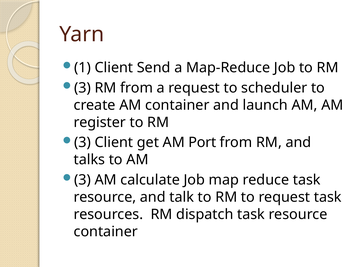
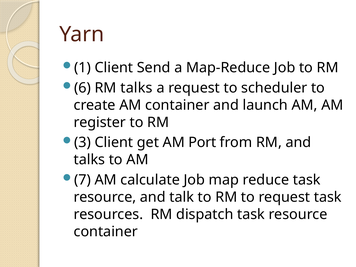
3 at (82, 88): 3 -> 6
RM from: from -> talks
3 at (82, 180): 3 -> 7
